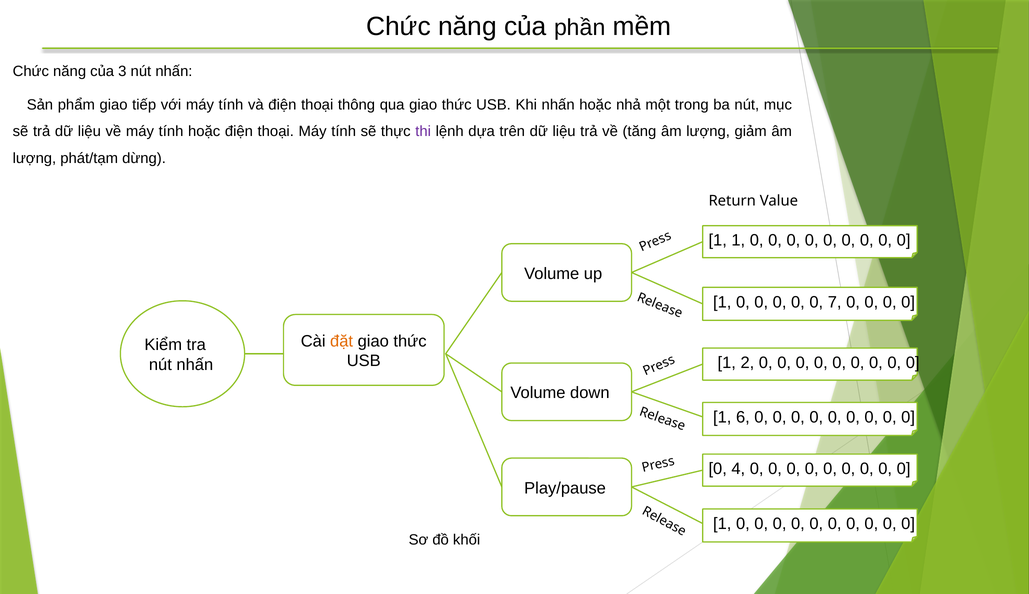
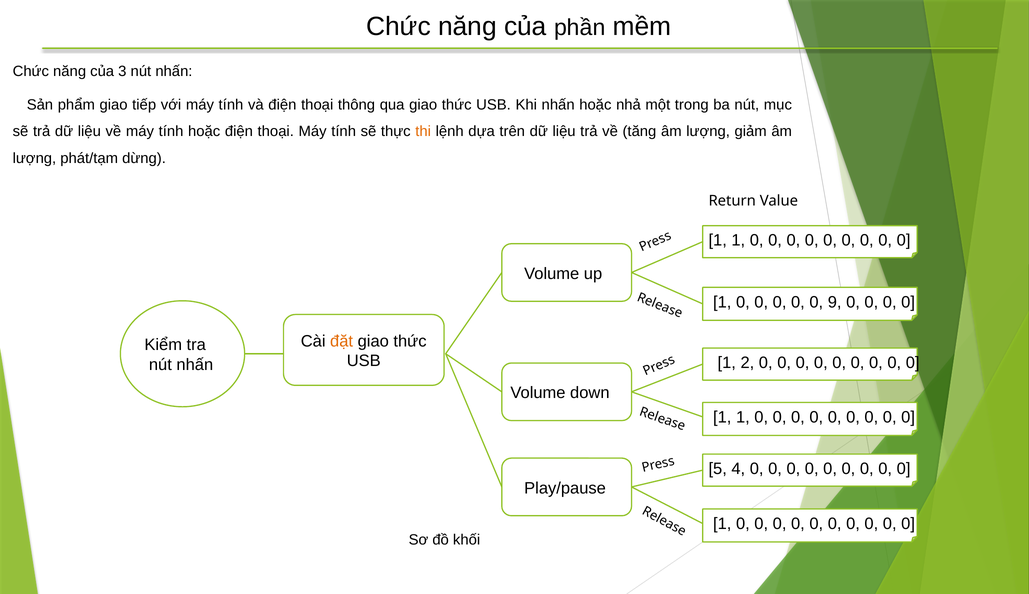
thi colour: purple -> orange
7: 7 -> 9
6 at (743, 417): 6 -> 1
0 at (718, 469): 0 -> 5
